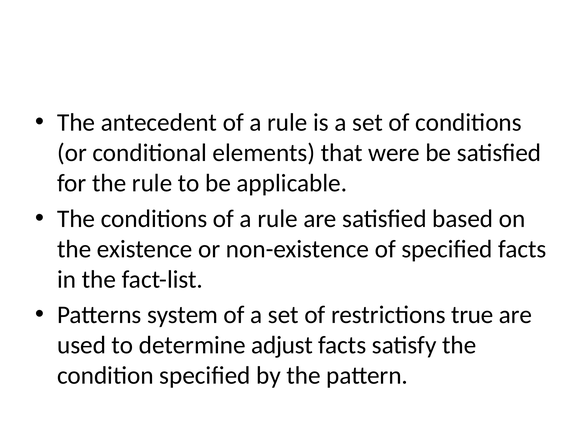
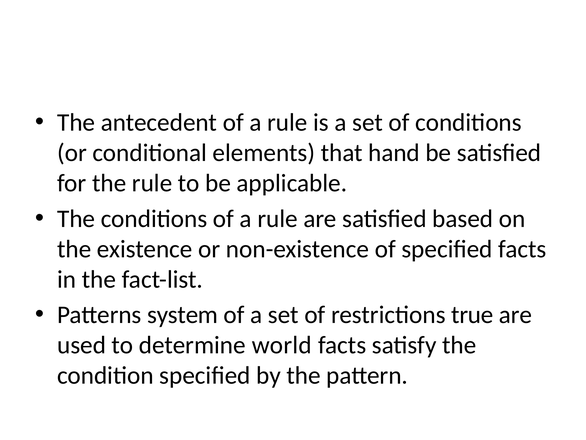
were: were -> hand
adjust: adjust -> world
